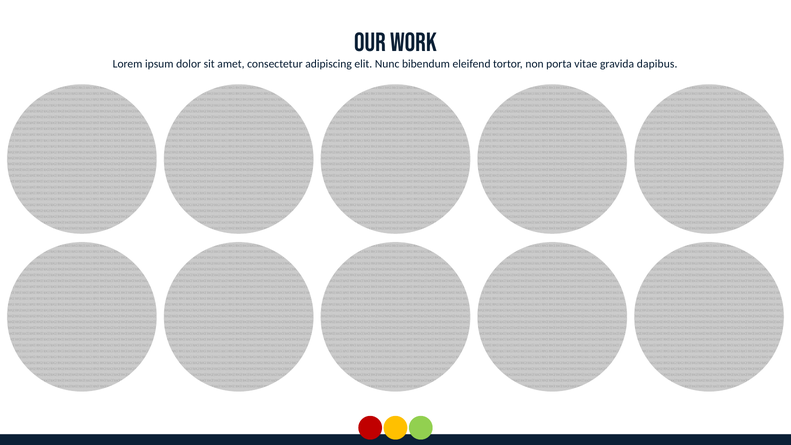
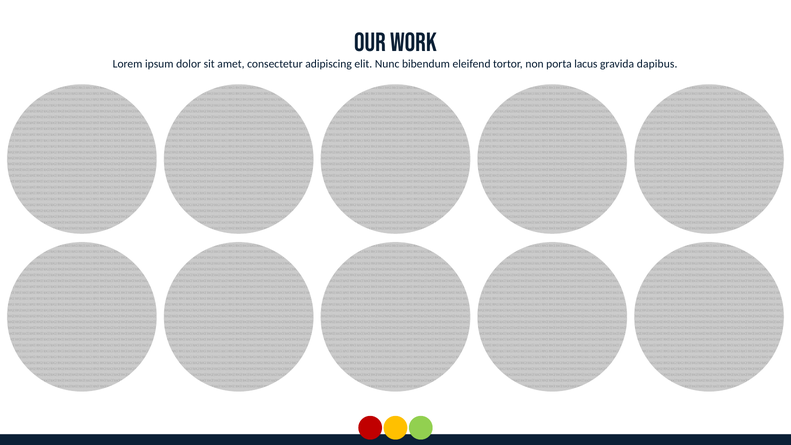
vitae: vitae -> lacus
